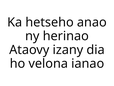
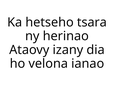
anao: anao -> tsara
